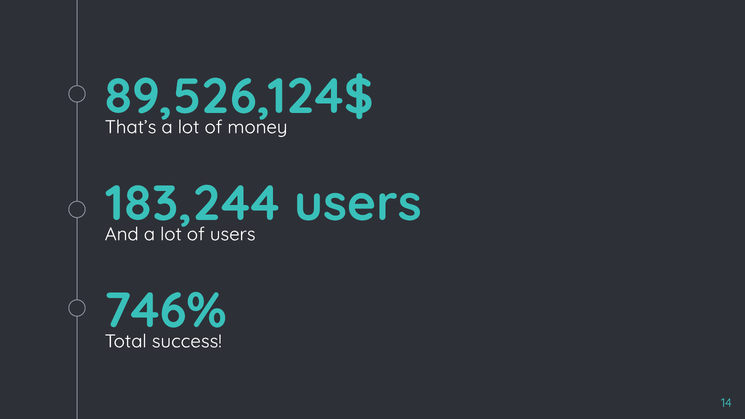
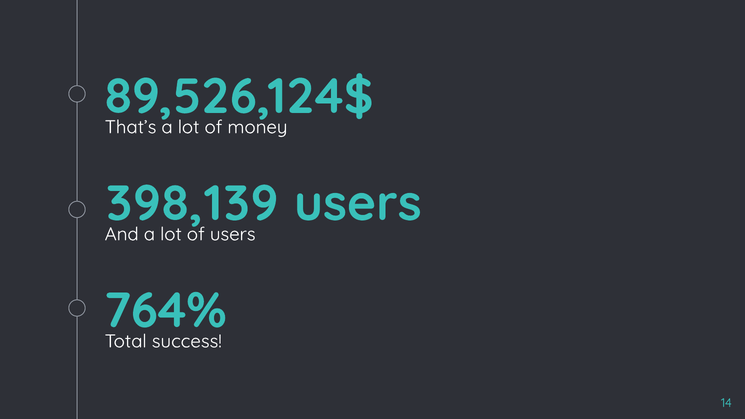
183,244: 183,244 -> 398,139
746%: 746% -> 764%
